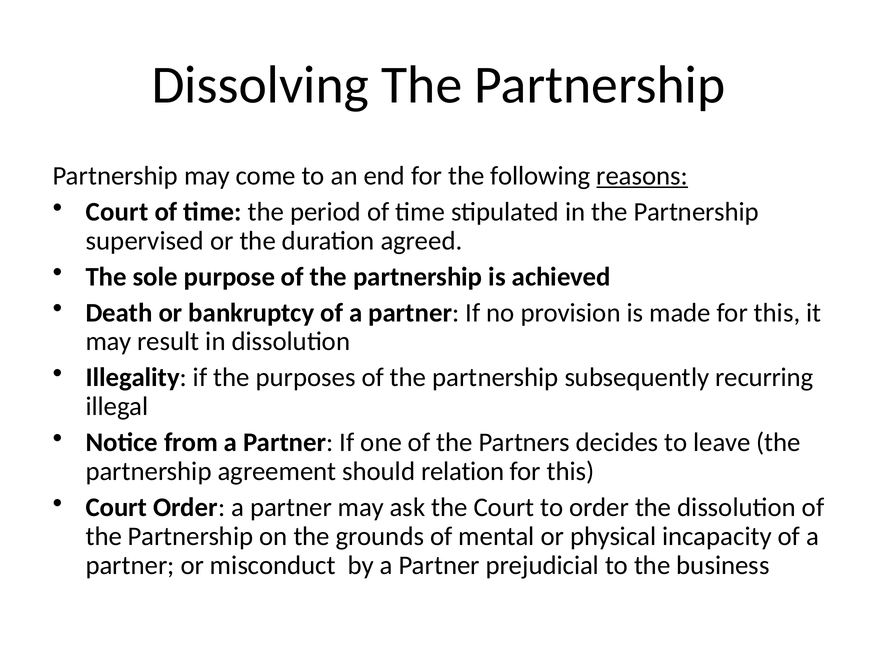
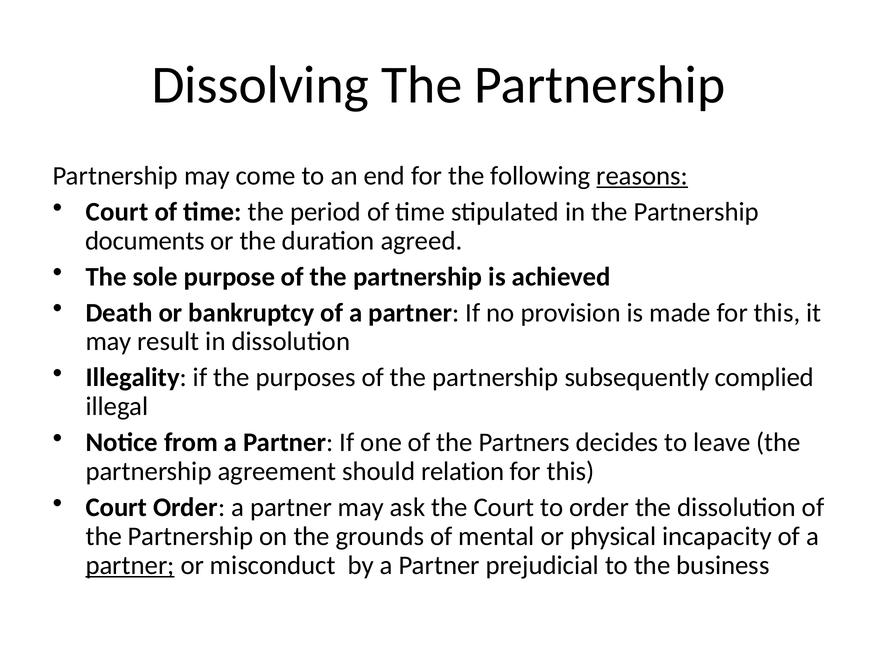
supervised: supervised -> documents
recurring: recurring -> complied
partner at (130, 566) underline: none -> present
